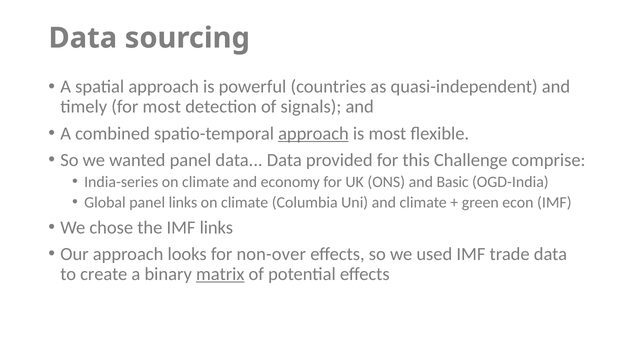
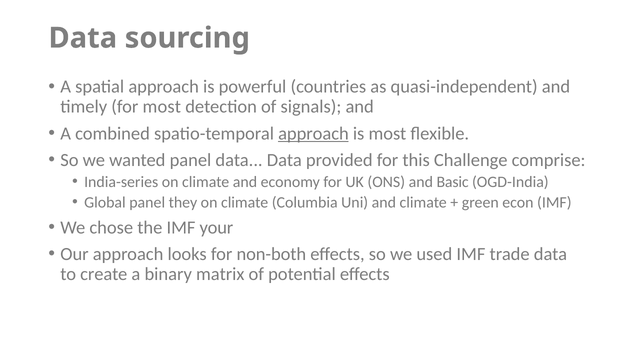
panel links: links -> they
IMF links: links -> your
non-over: non-over -> non-both
matrix underline: present -> none
